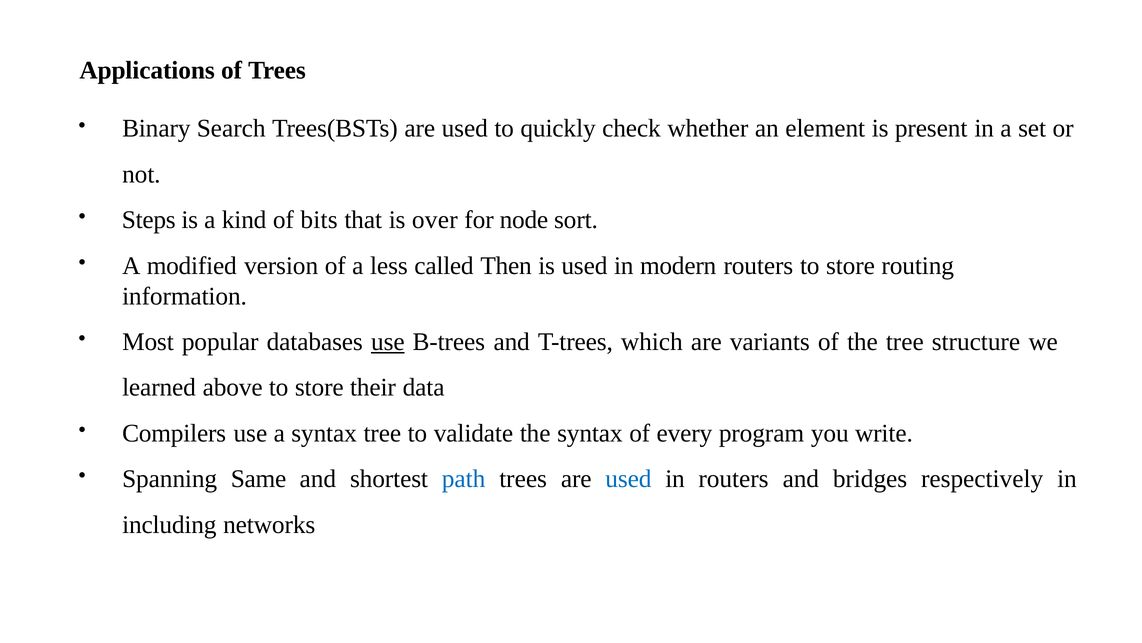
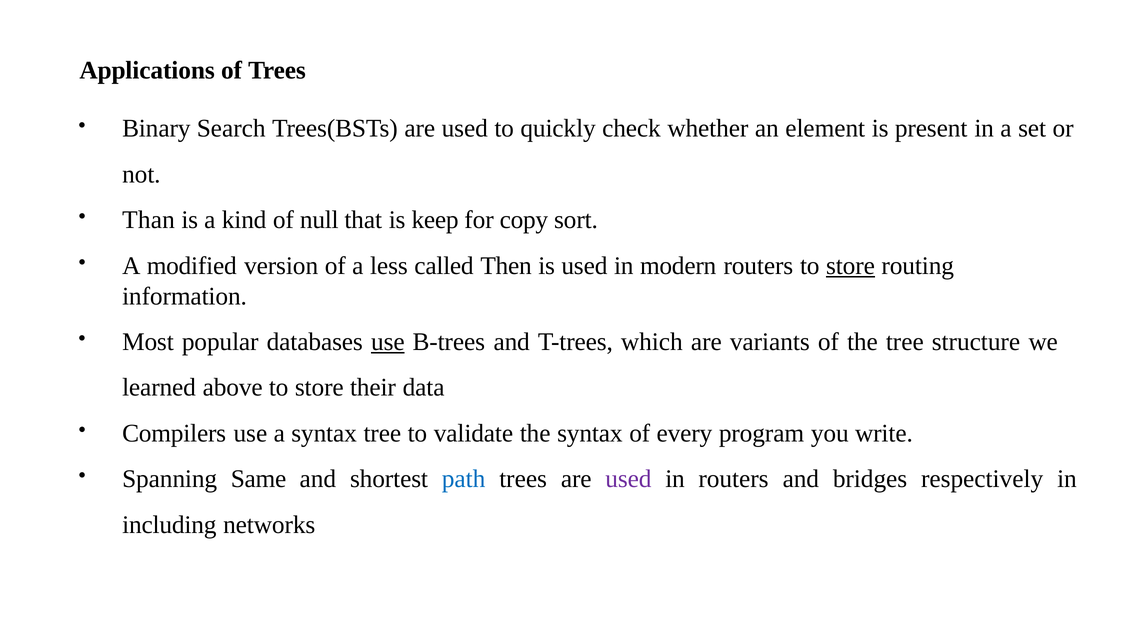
Steps: Steps -> Than
bits: bits -> null
over: over -> keep
node: node -> copy
store at (850, 265) underline: none -> present
used at (628, 479) colour: blue -> purple
